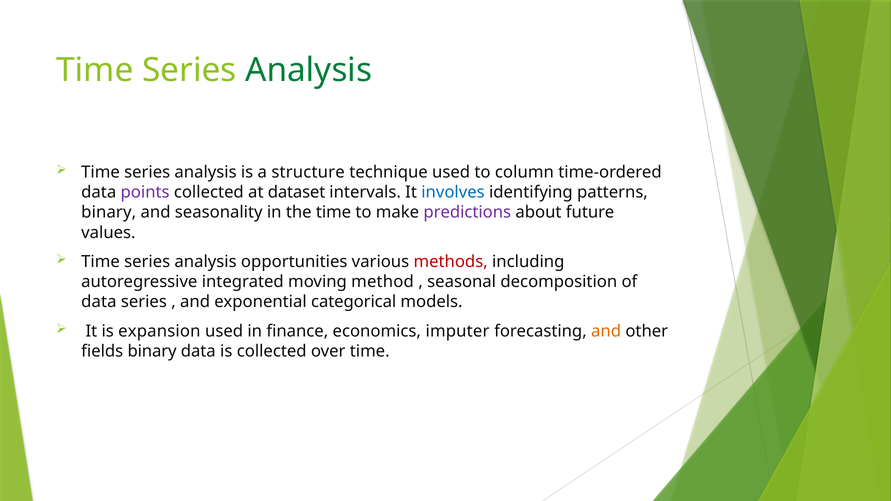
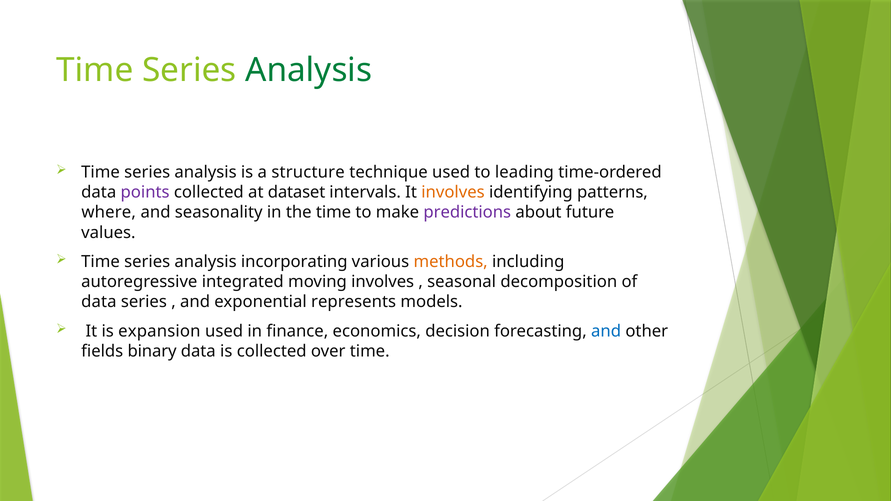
column: column -> leading
involves at (453, 192) colour: blue -> orange
binary at (109, 213): binary -> where
opportunities: opportunities -> incorporating
methods colour: red -> orange
moving method: method -> involves
categorical: categorical -> represents
imputer: imputer -> decision
and at (606, 331) colour: orange -> blue
